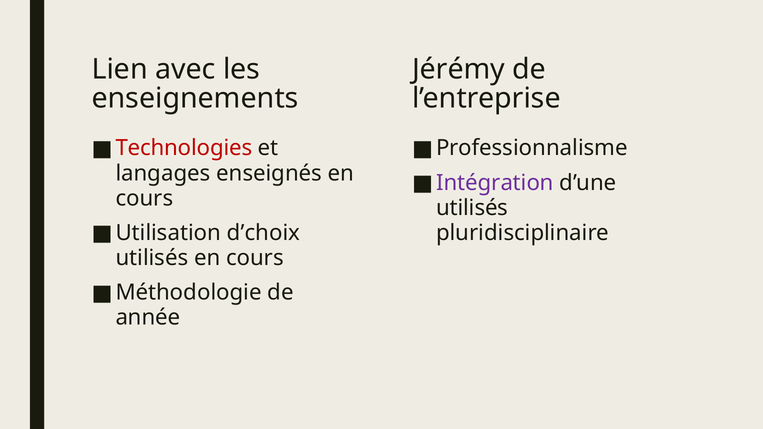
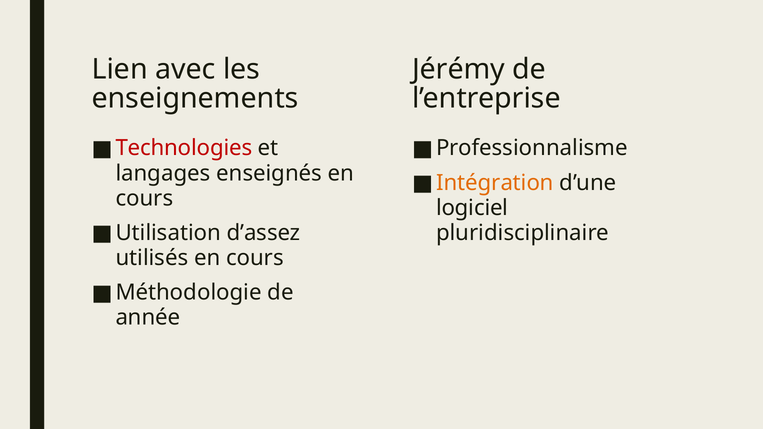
Intégration colour: purple -> orange
utilisés at (472, 208): utilisés -> logiciel
d’choix: d’choix -> d’assez
